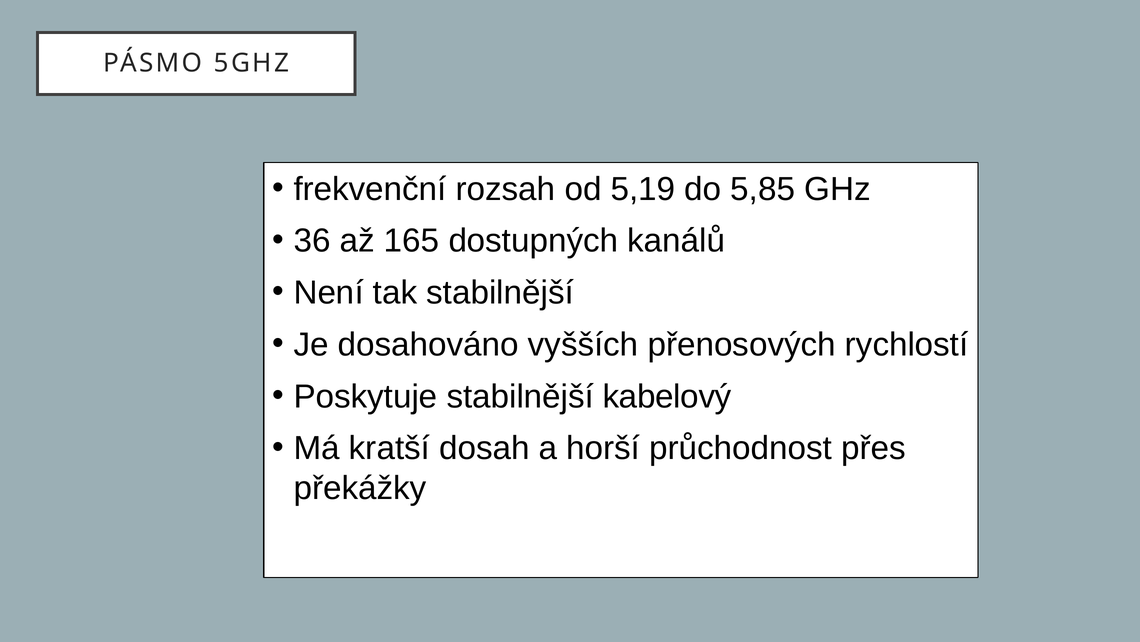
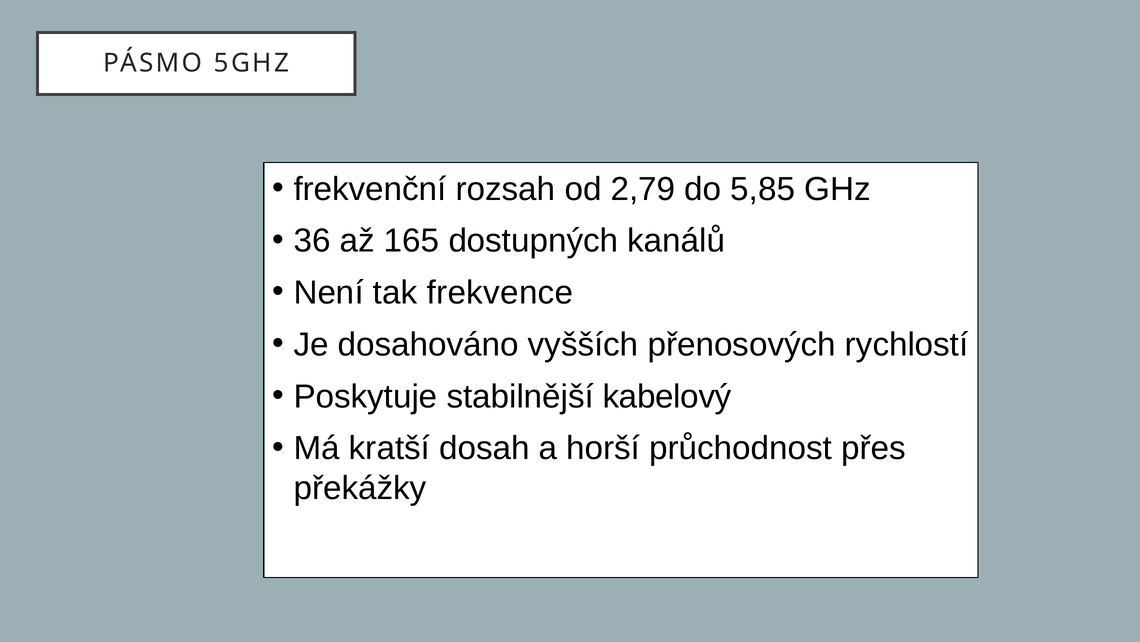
5,19: 5,19 -> 2,79
tak stabilnější: stabilnější -> frekvence
